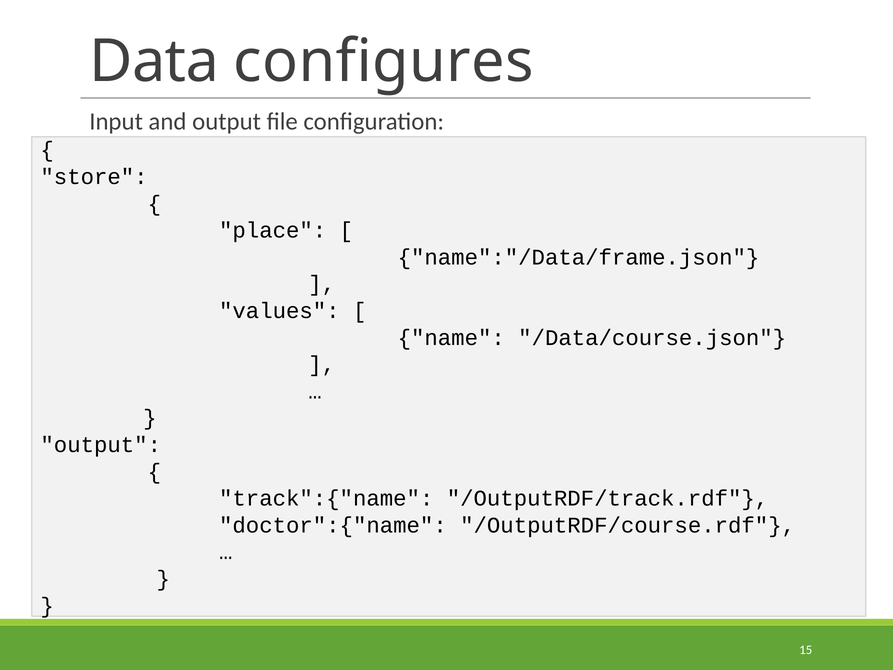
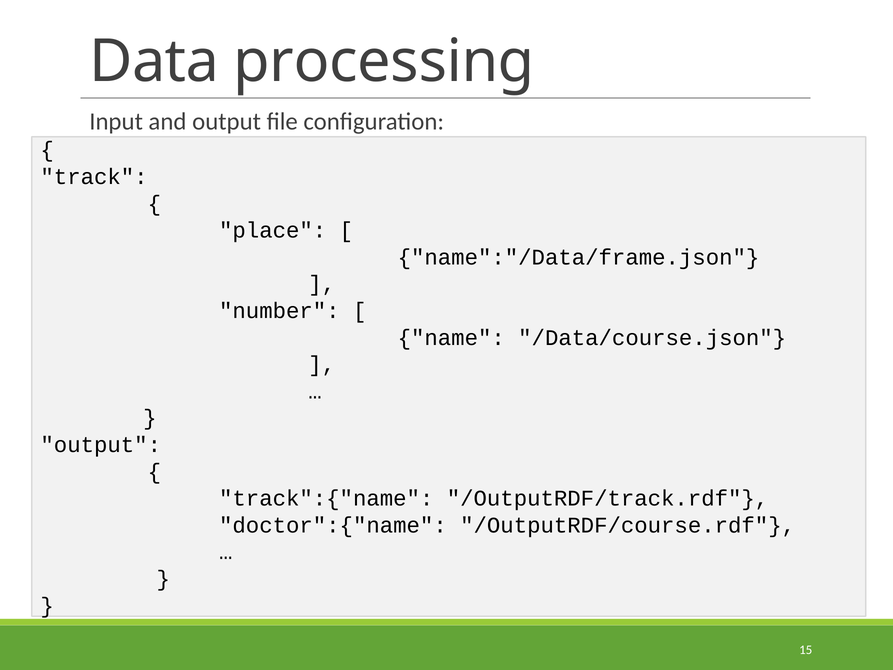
configures: configures -> processing
store: store -> track
values: values -> number
